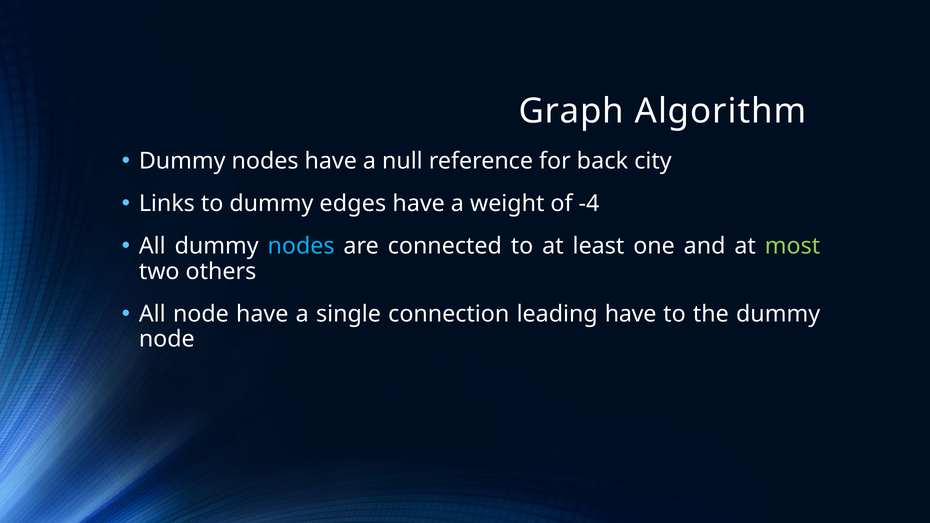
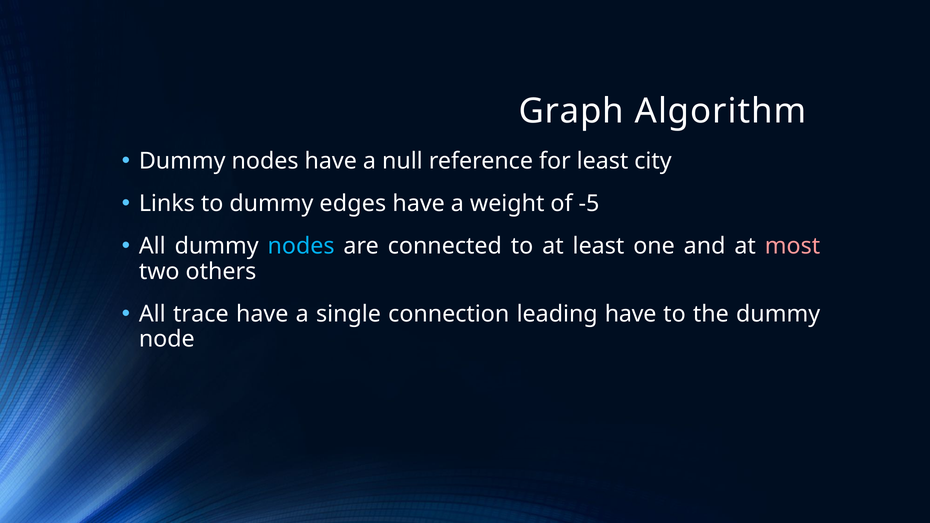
for back: back -> least
-4: -4 -> -5
most colour: light green -> pink
All node: node -> trace
